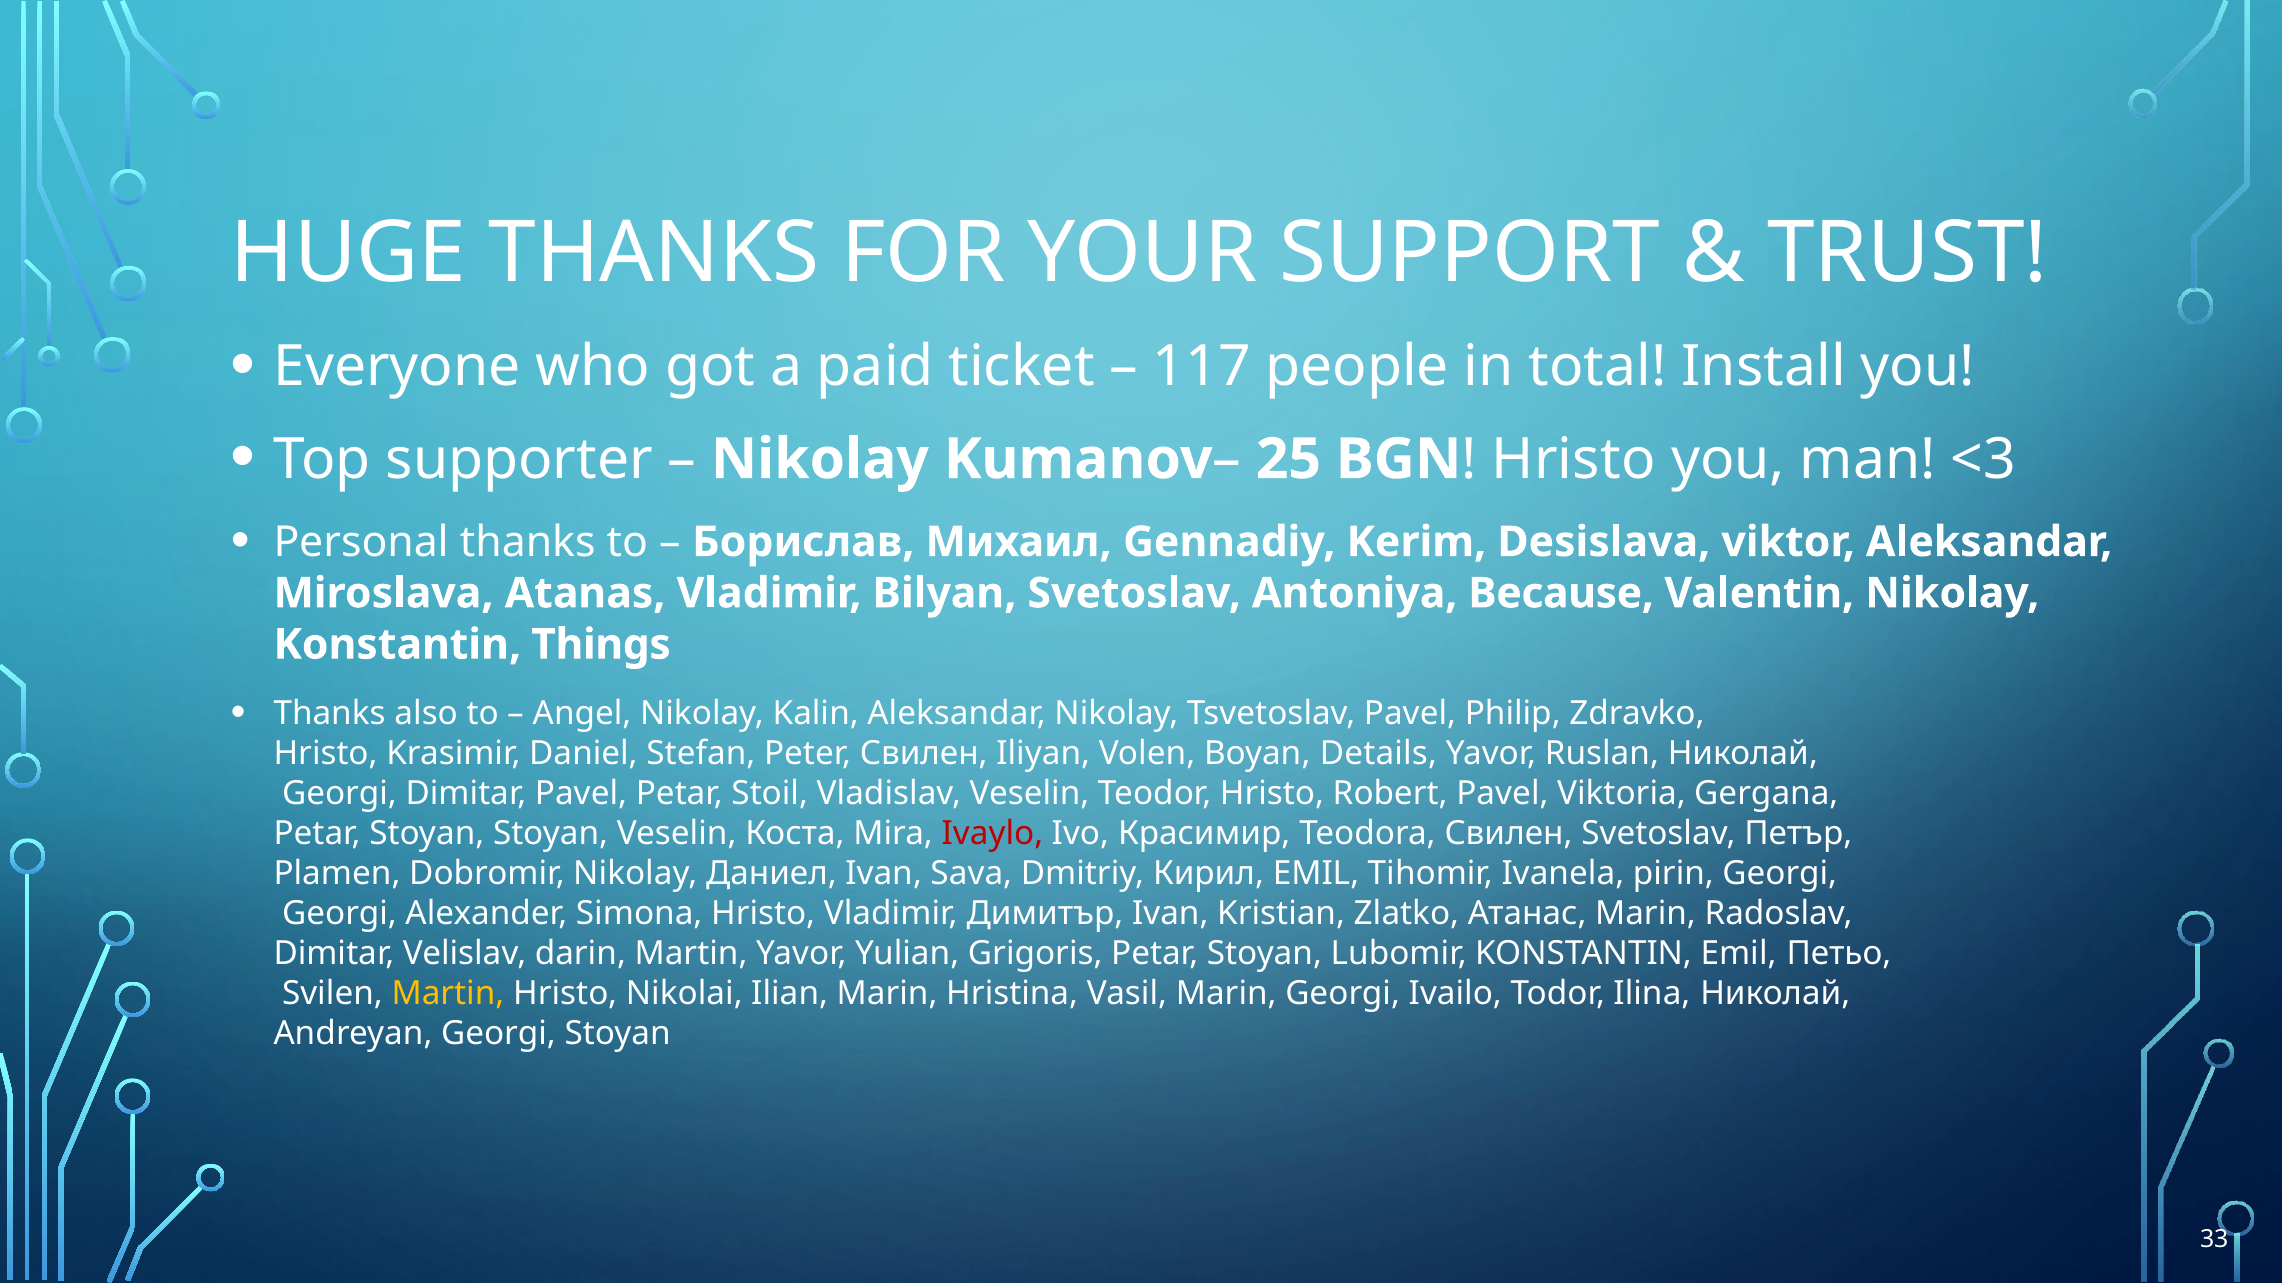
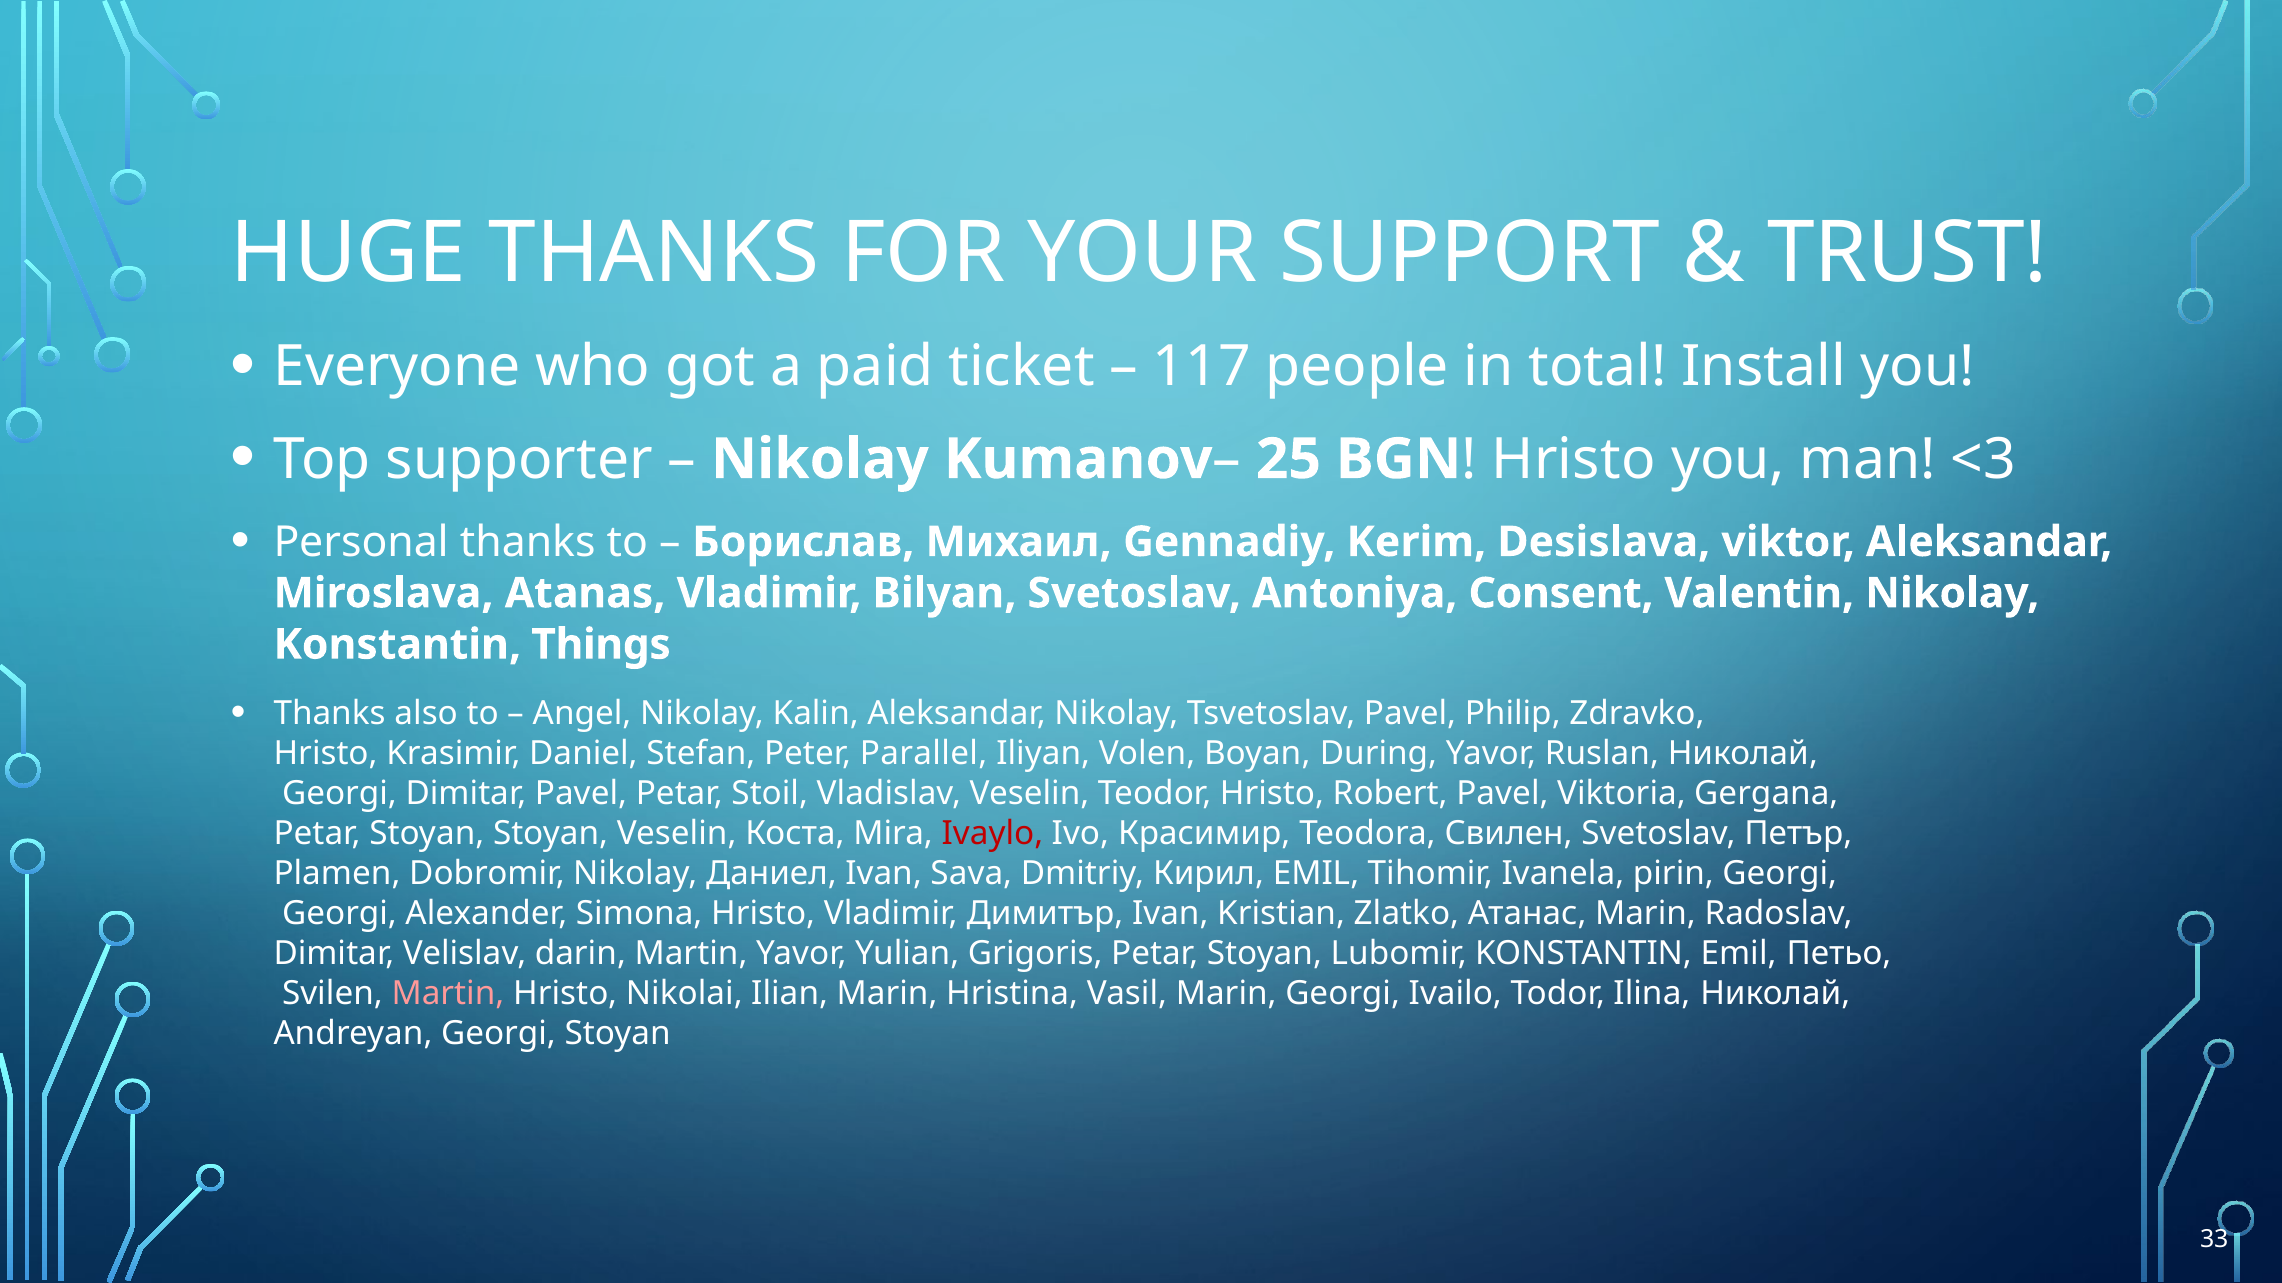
Because: Because -> Consent
Peter Свилен: Свилен -> Parallel
Details: Details -> During
Martin at (448, 994) colour: yellow -> pink
